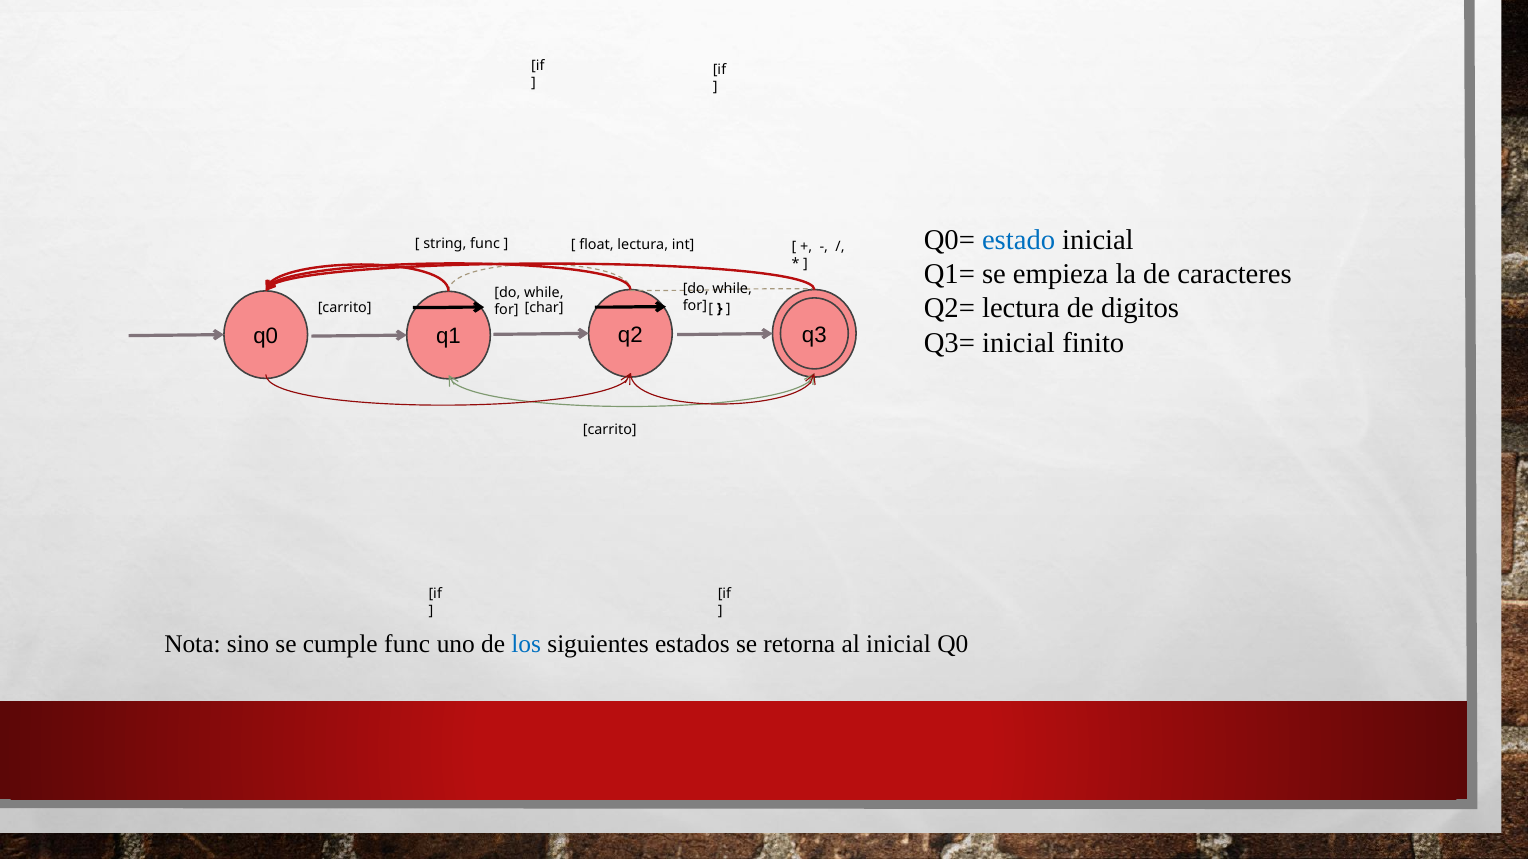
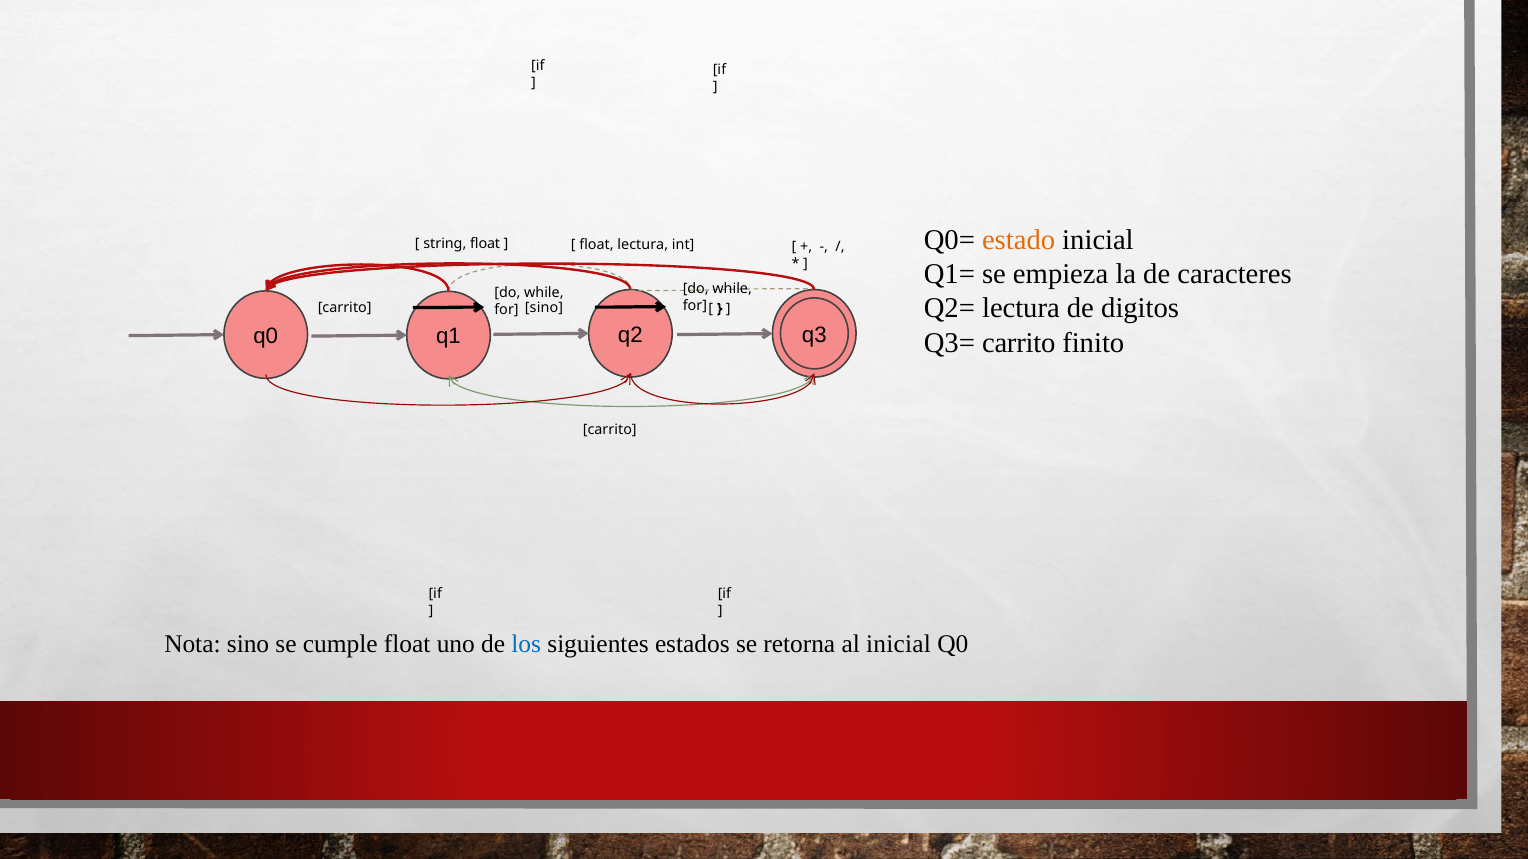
estado colour: blue -> orange
string func: func -> float
char at (544, 308): char -> sino
Q3= inicial: inicial -> carrito
cumple func: func -> float
